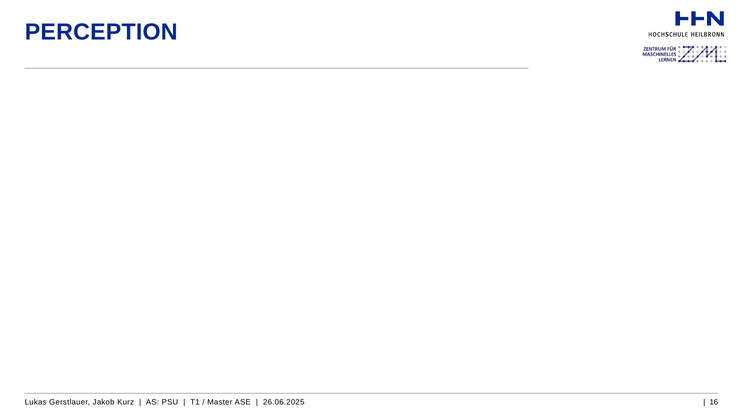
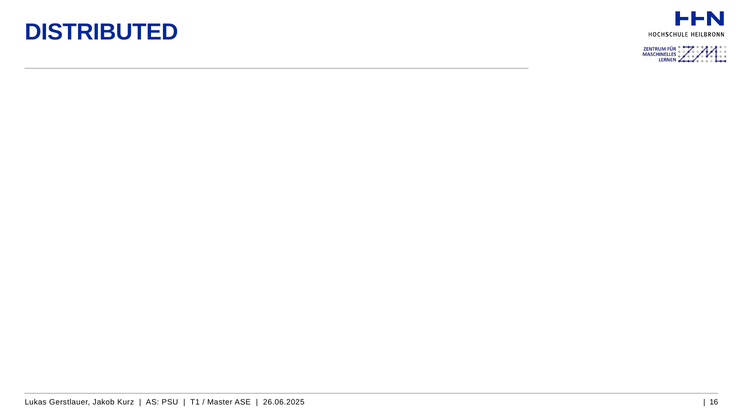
PERCEPTION: PERCEPTION -> DISTRIBUTED
